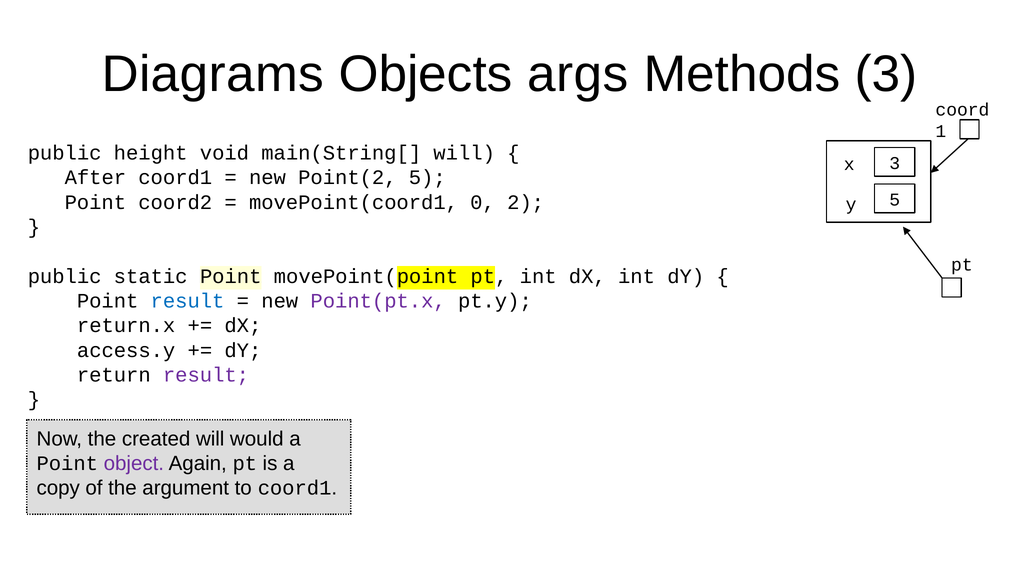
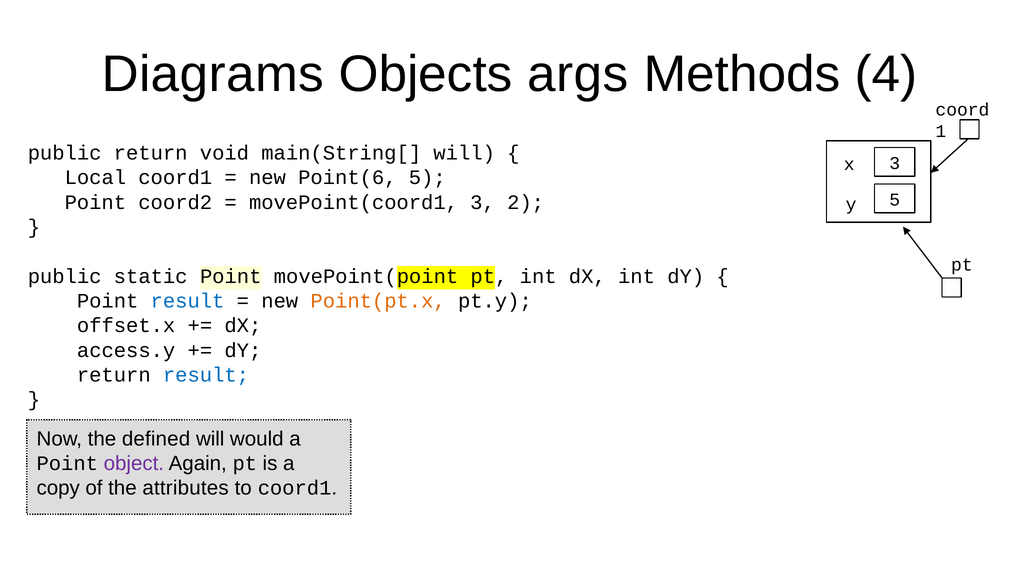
Methods 3: 3 -> 4
public height: height -> return
After: After -> Local
Point(2: Point(2 -> Point(6
movePoint(coord1 0: 0 -> 3
Point(pt.x colour: purple -> orange
return.x: return.x -> offset.x
result at (206, 375) colour: purple -> blue
created: created -> defined
argument: argument -> attributes
